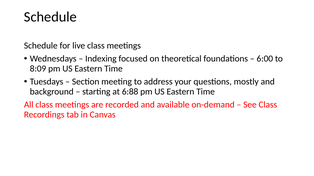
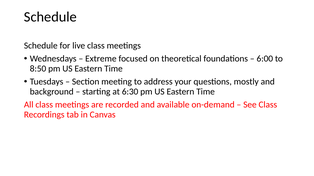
Indexing: Indexing -> Extreme
8:09: 8:09 -> 8:50
6:88: 6:88 -> 6:30
